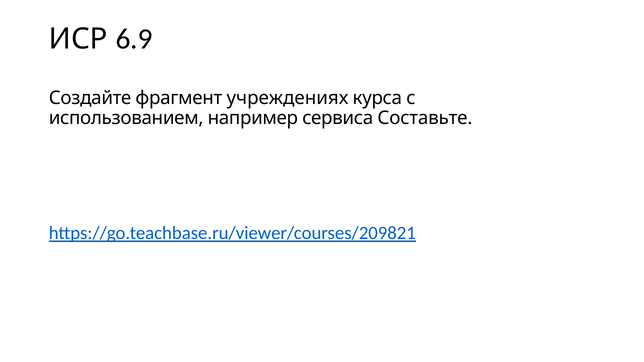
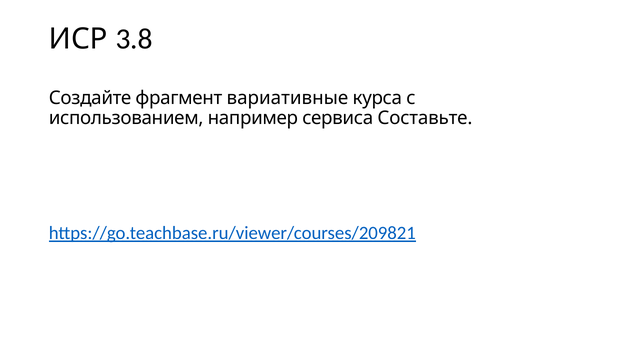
6.9: 6.9 -> 3.8
учреждениях: учреждениях -> вариативные
